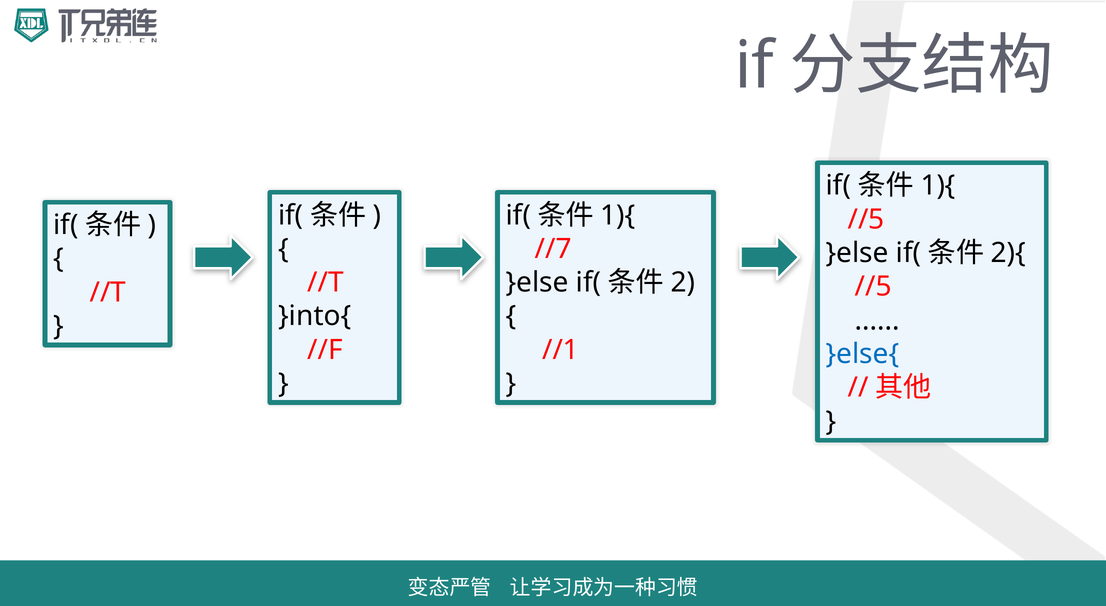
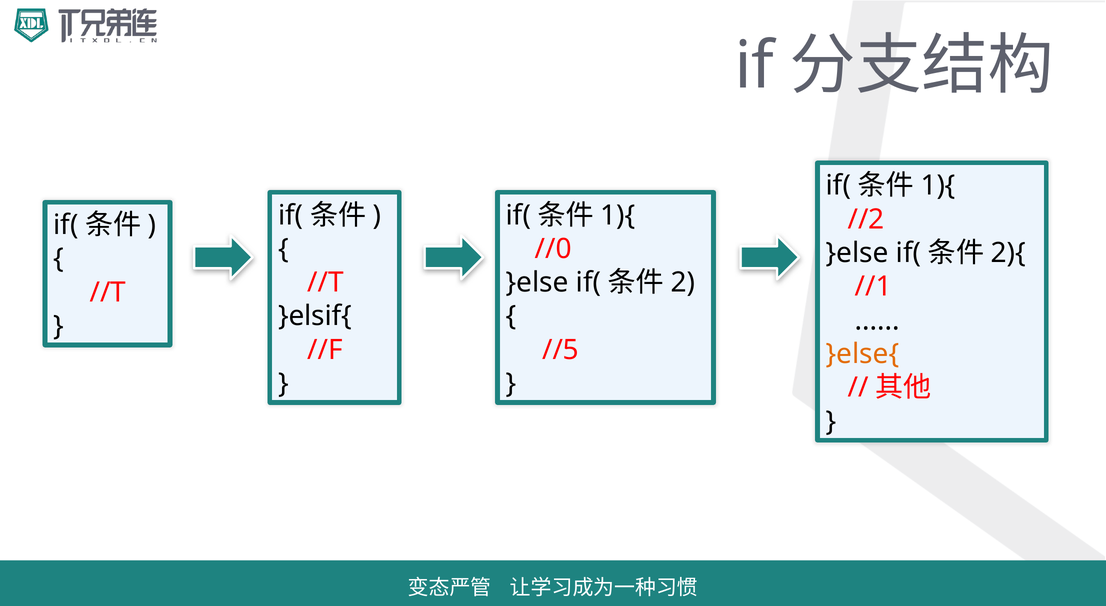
//5 at (866, 219): //5 -> //2
//7: //7 -> //0
//5 at (873, 287): //5 -> //1
}into{: }into{ -> }elsif{
//1: //1 -> //5
}else{ colour: blue -> orange
